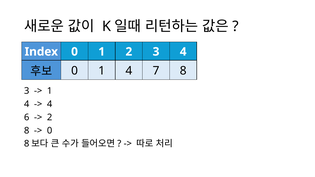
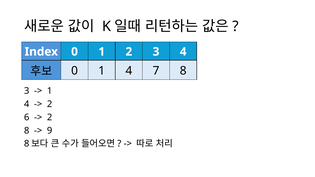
4 at (50, 104): 4 -> 2
0 at (50, 131): 0 -> 9
